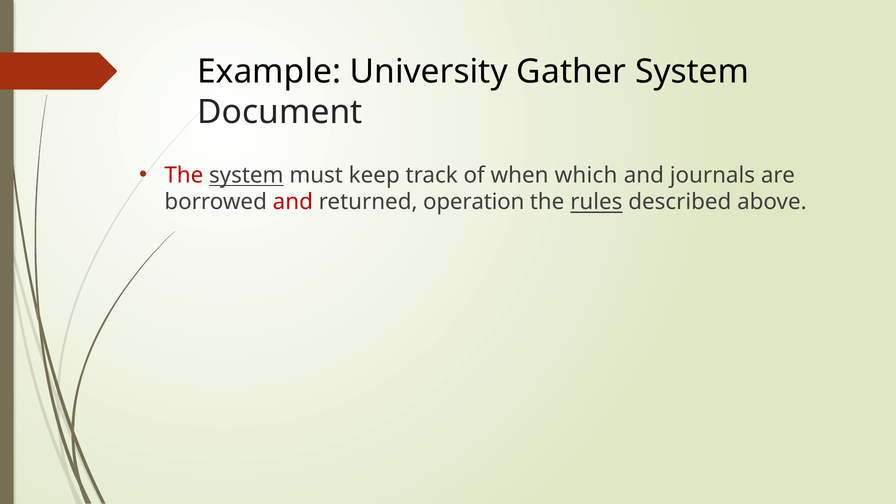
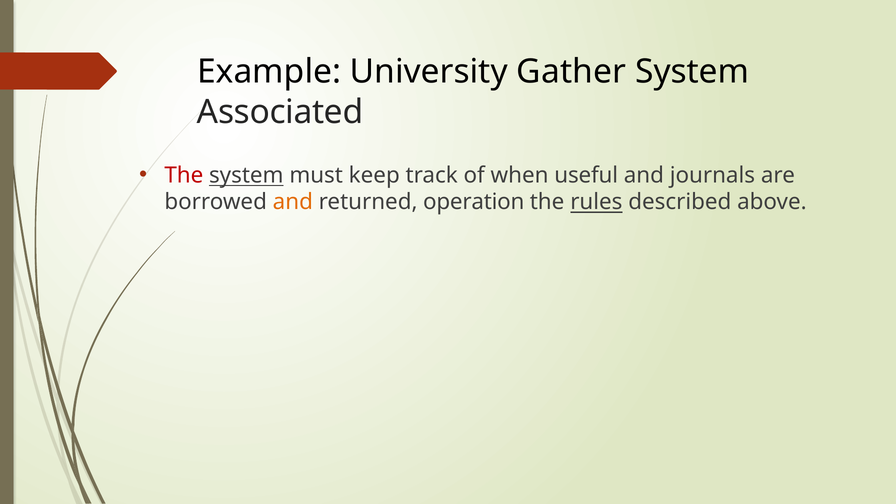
Document: Document -> Associated
which: which -> useful
and at (293, 202) colour: red -> orange
